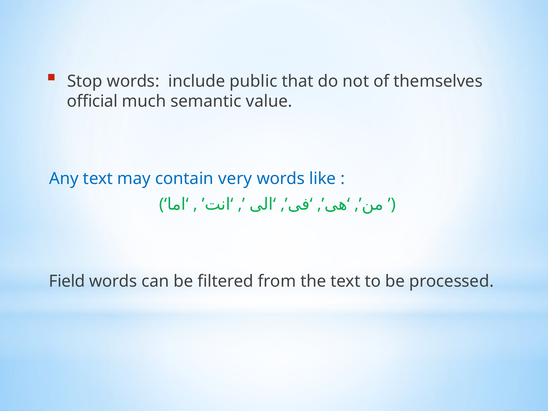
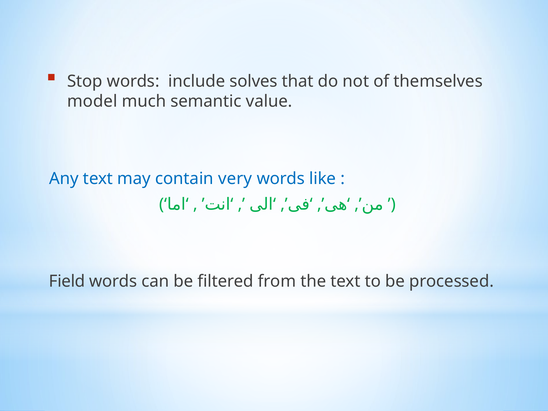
public: public -> solves
official: official -> model
